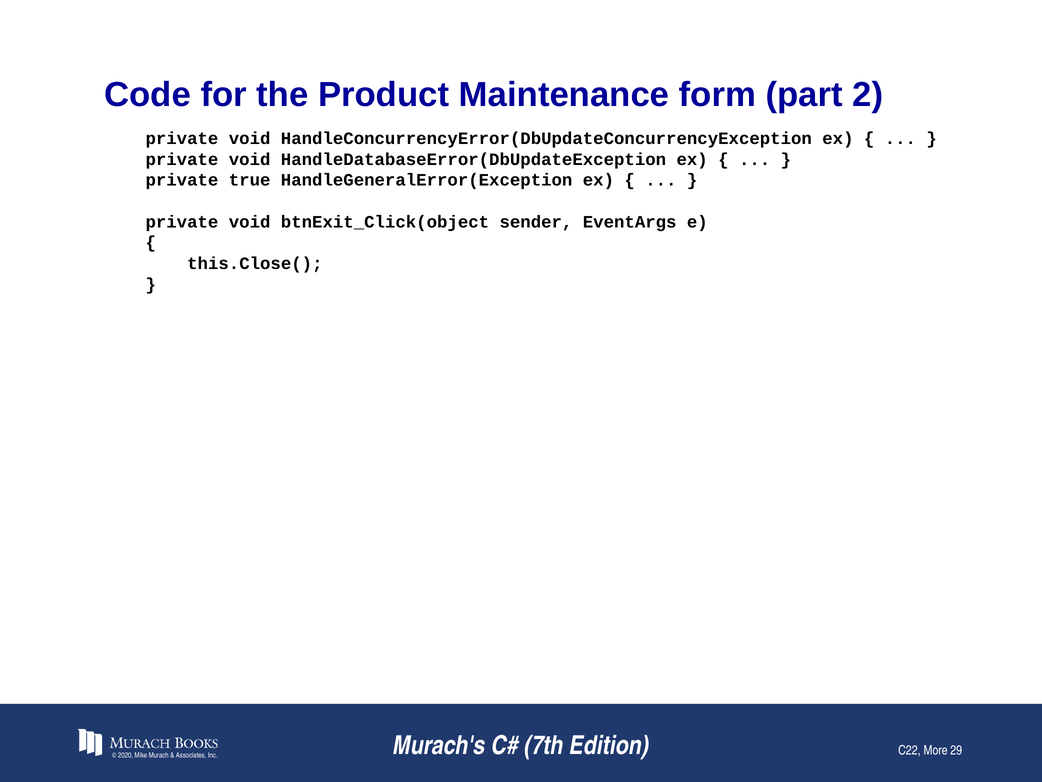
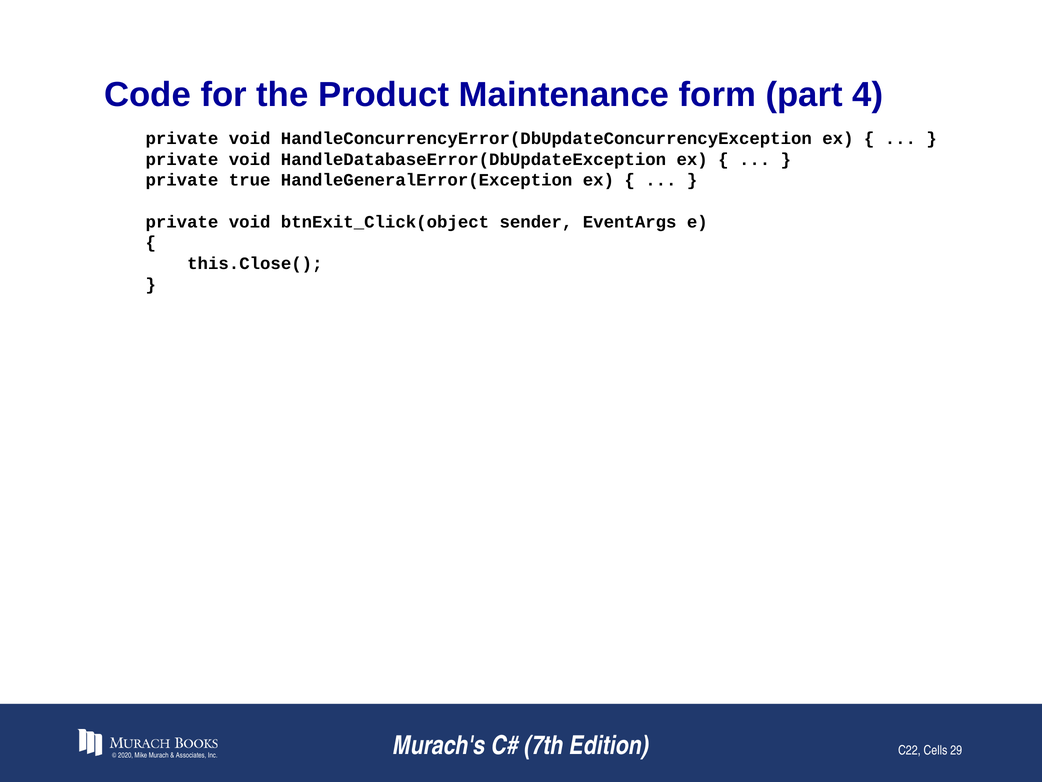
2: 2 -> 4
More: More -> Cells
